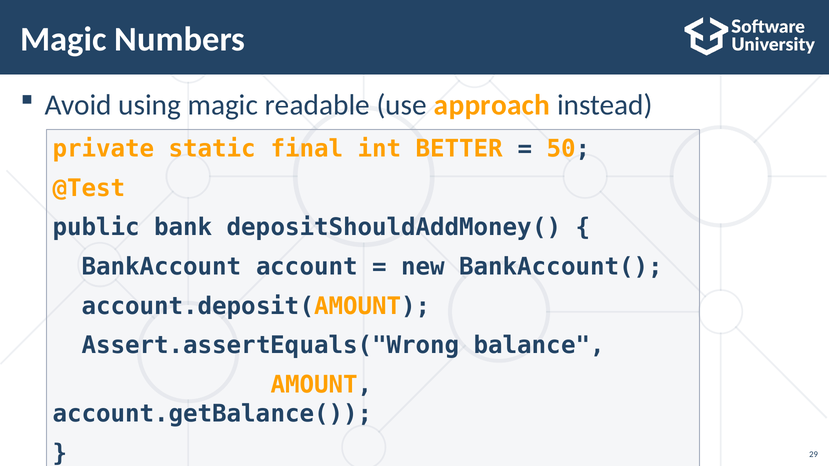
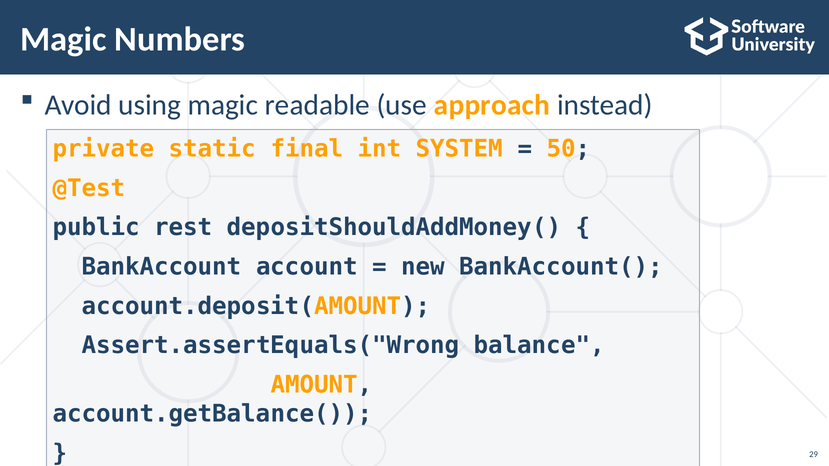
BETTER: BETTER -> SYSTEM
bank: bank -> rest
